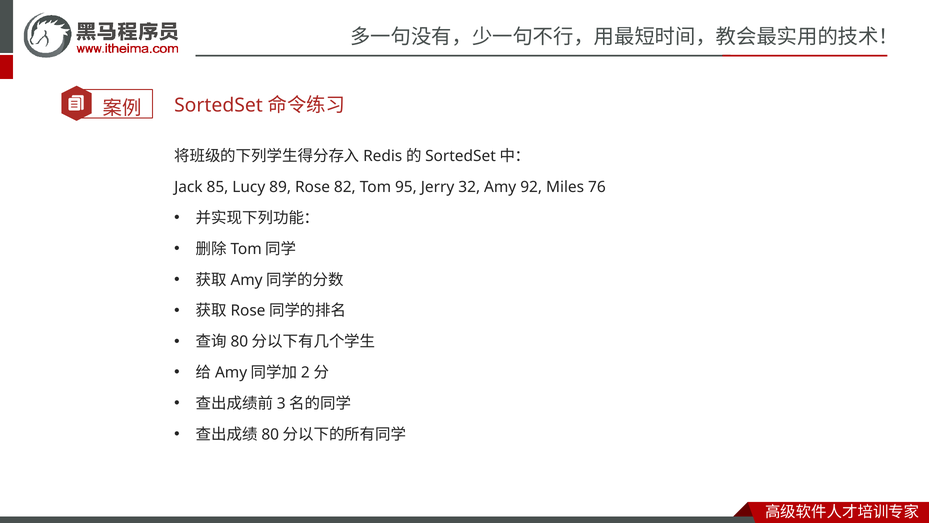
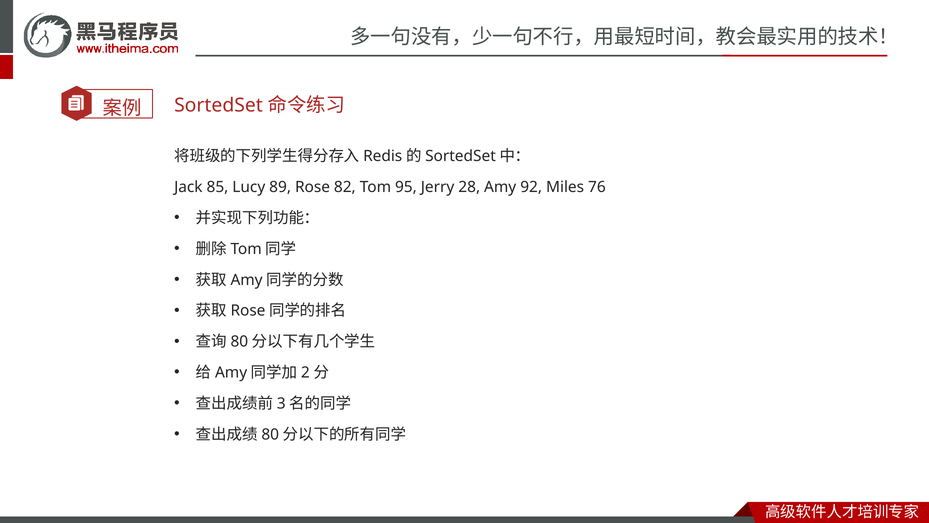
32: 32 -> 28
